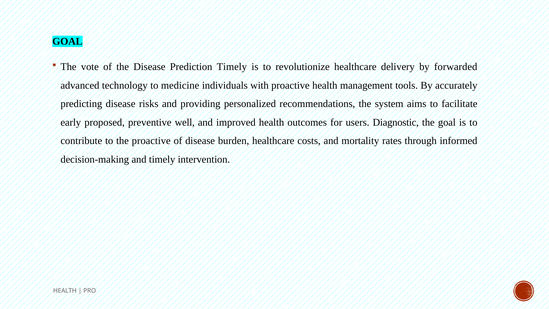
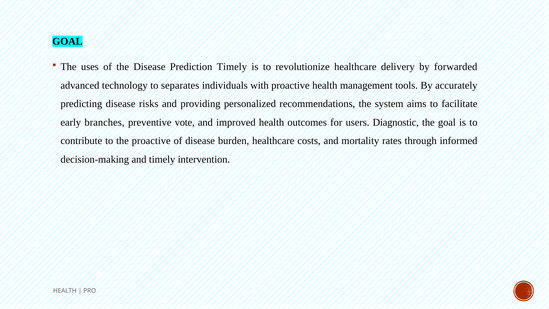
vote: vote -> uses
medicine: medicine -> separates
proposed: proposed -> branches
well: well -> vote
